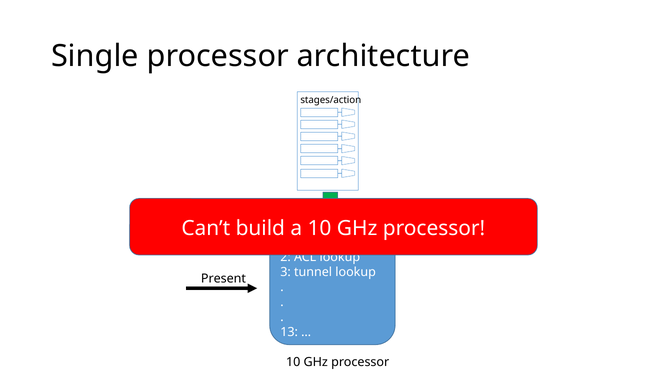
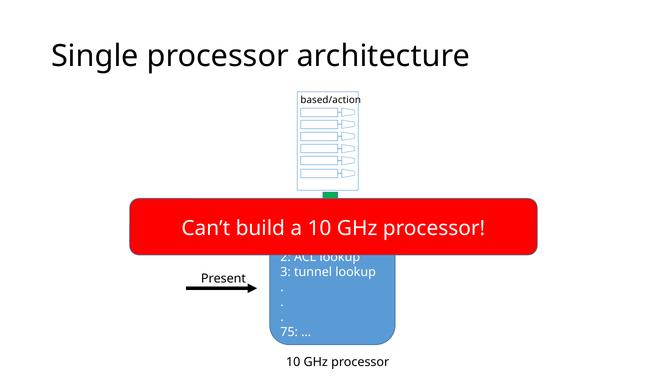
stages/action: stages/action -> based/action
13: 13 -> 75
